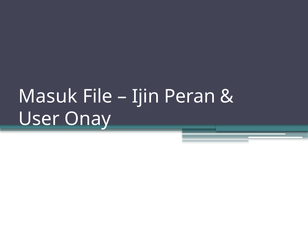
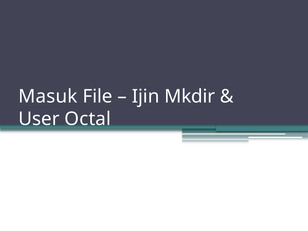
Peran: Peran -> Mkdir
Onay: Onay -> Octal
